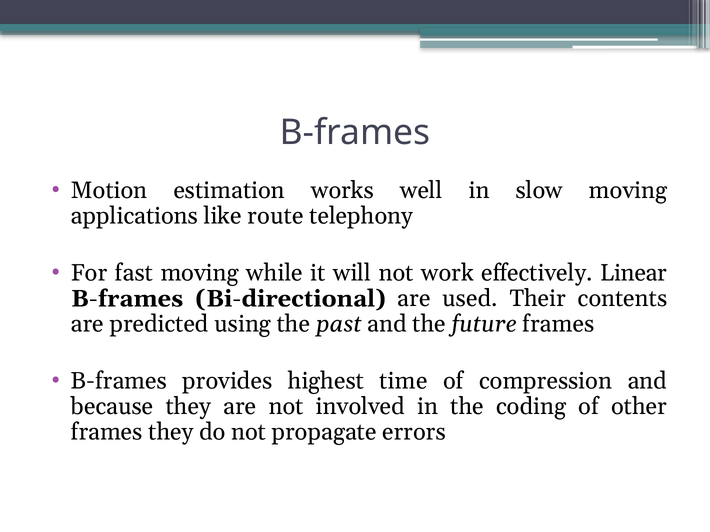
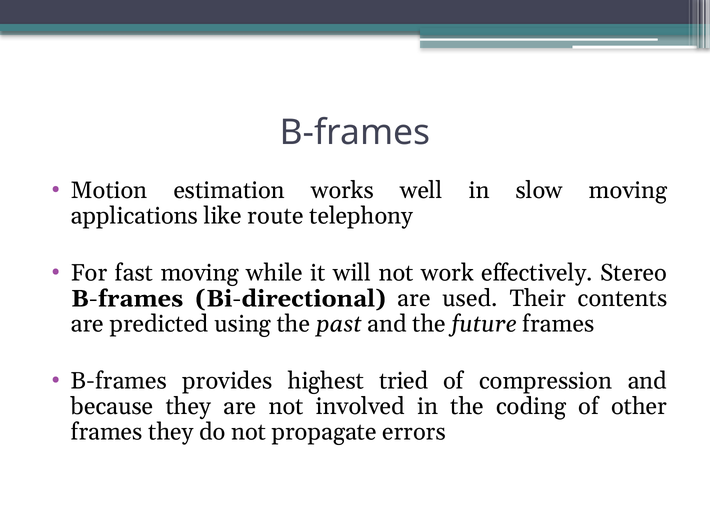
Linear: Linear -> Stereo
time: time -> tried
